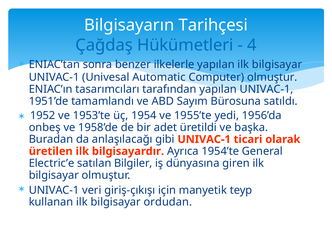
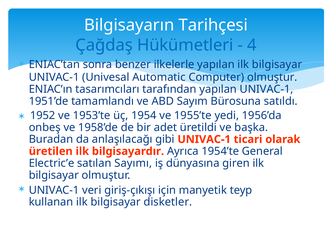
Bilgiler: Bilgiler -> Sayımı
ordudan: ordudan -> disketler
